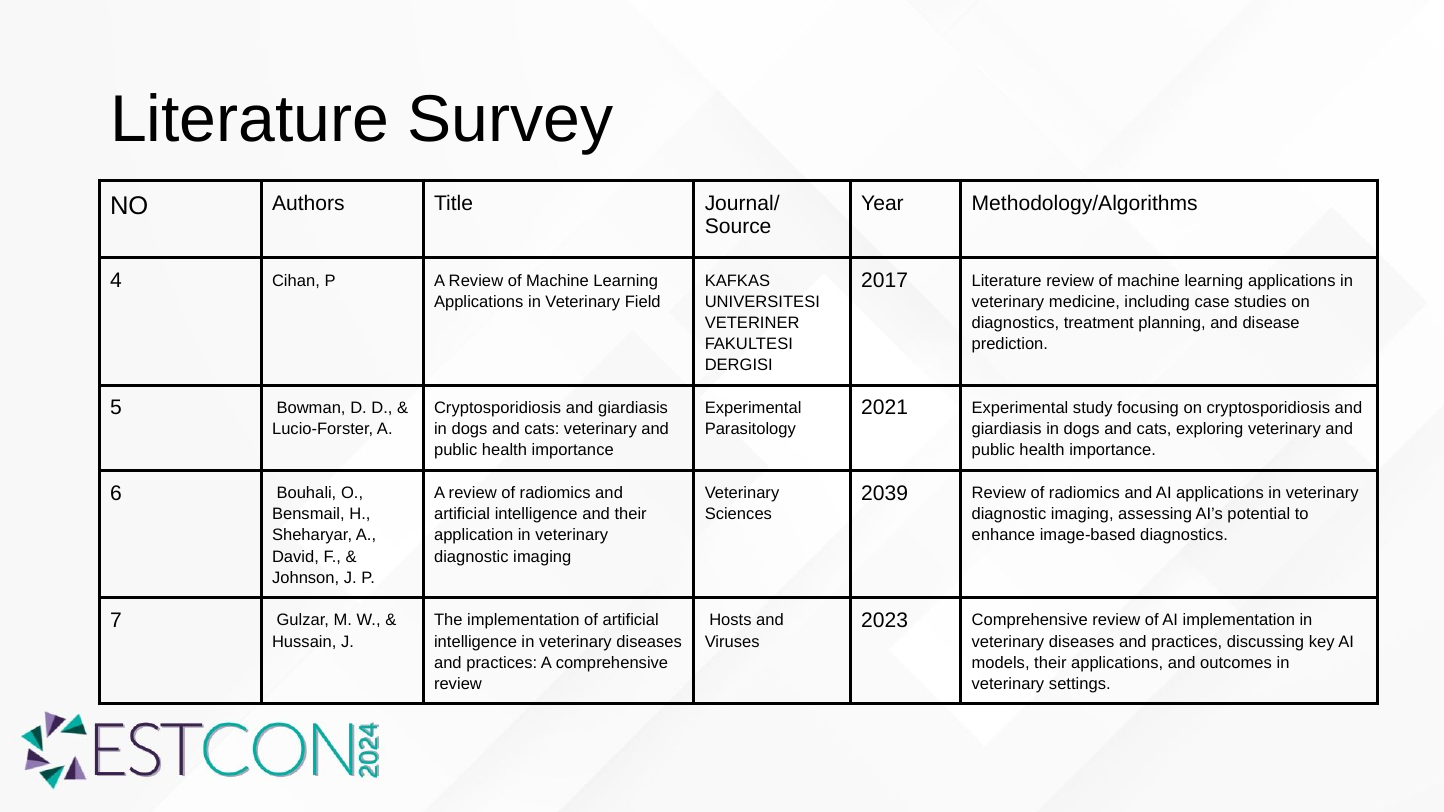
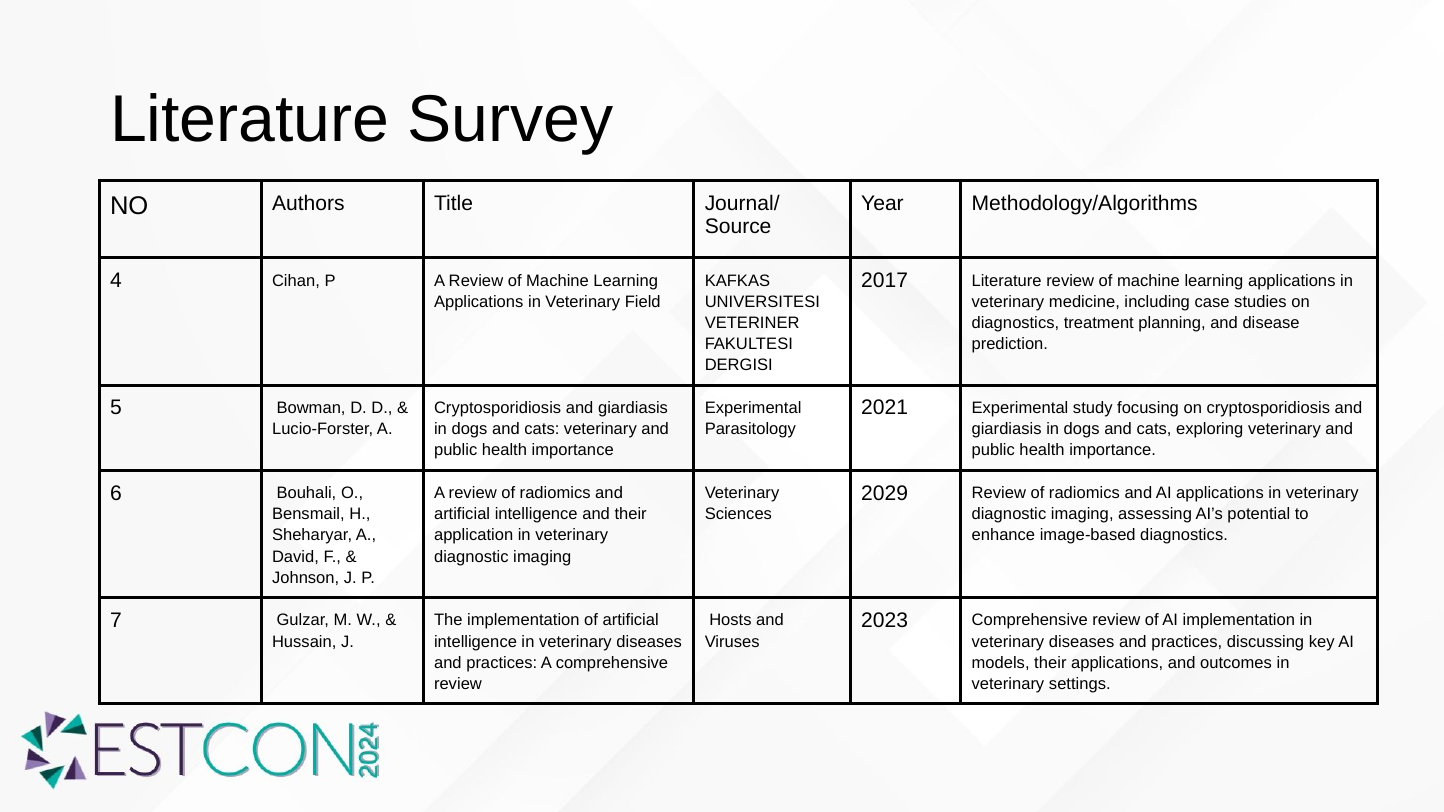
2039: 2039 -> 2029
